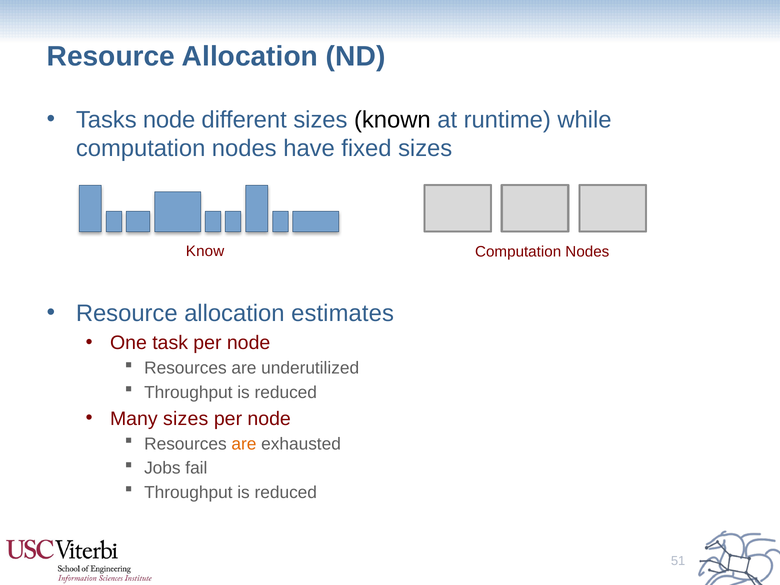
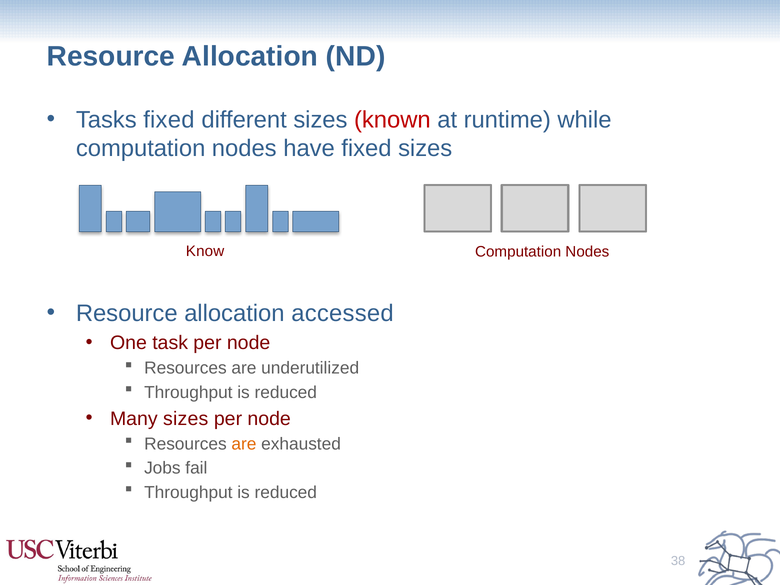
Tasks node: node -> fixed
known colour: black -> red
estimates: estimates -> accessed
51: 51 -> 38
